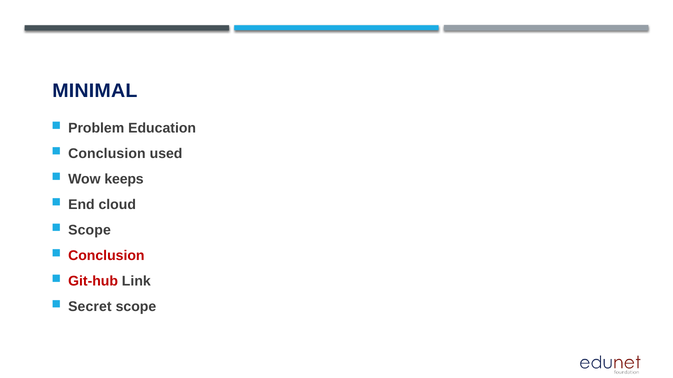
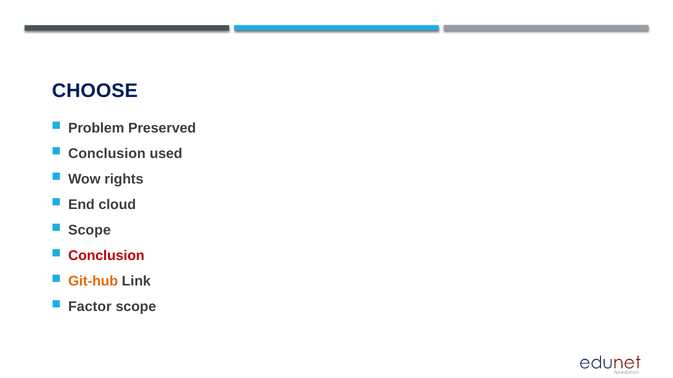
MINIMAL: MINIMAL -> CHOOSE
Education: Education -> Preserved
keeps: keeps -> rights
Git-hub colour: red -> orange
Secret: Secret -> Factor
